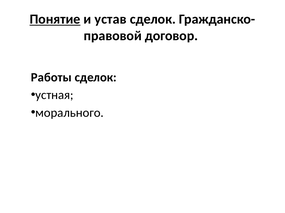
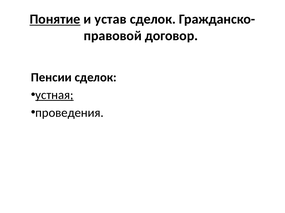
Работы: Работы -> Пенсии
устная underline: none -> present
морального: морального -> проведения
